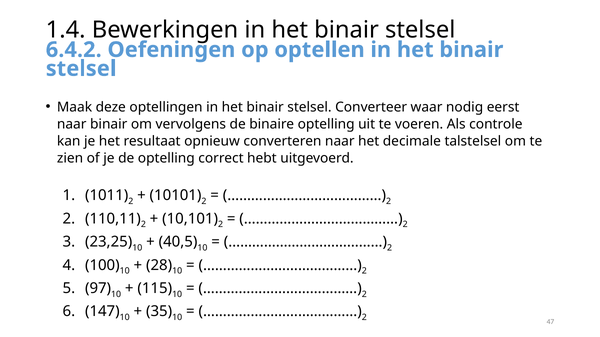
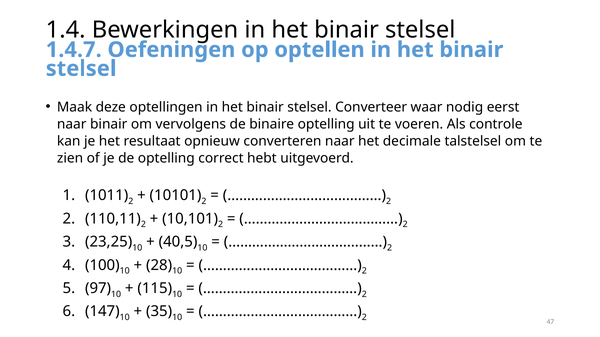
6.4.2: 6.4.2 -> 1.4.7
